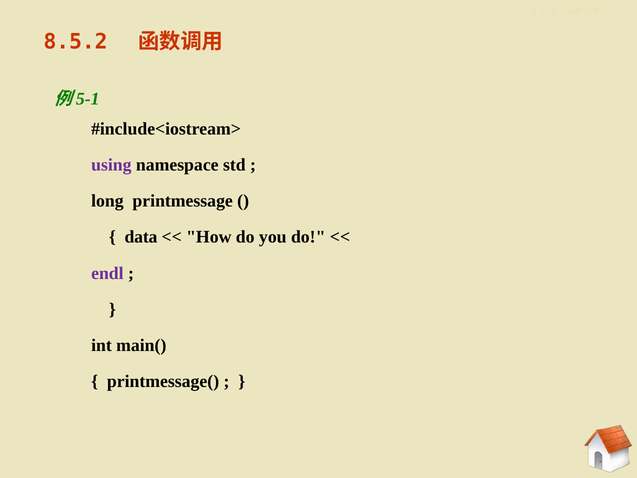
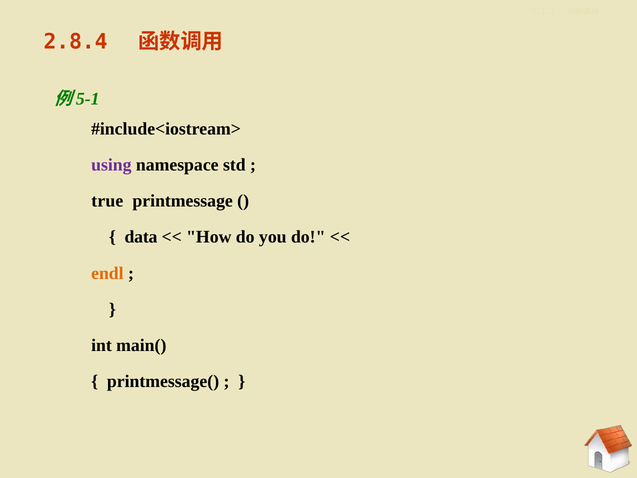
8.5.2: 8.5.2 -> 2.8.4
long: long -> true
endl colour: purple -> orange
